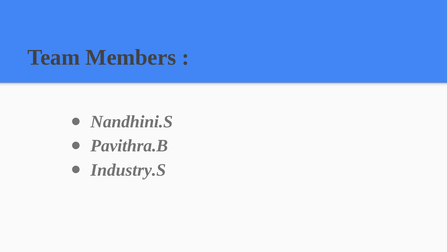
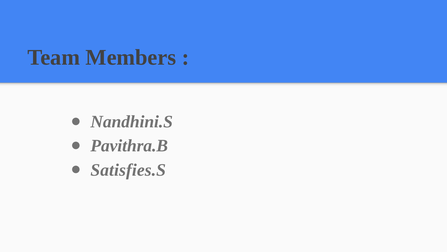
Industry.S: Industry.S -> Satisfies.S
